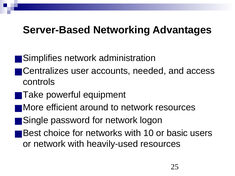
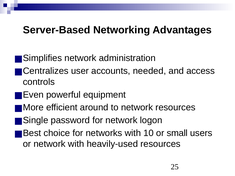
Take: Take -> Even
basic: basic -> small
